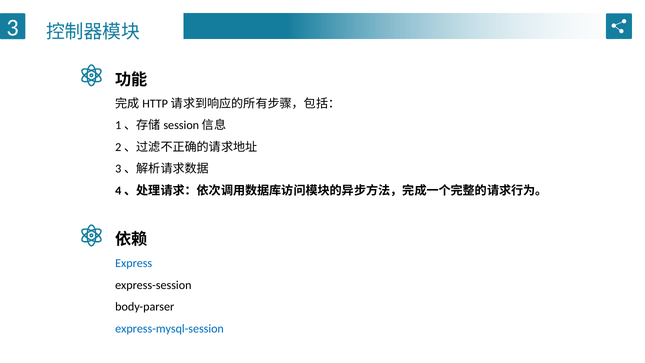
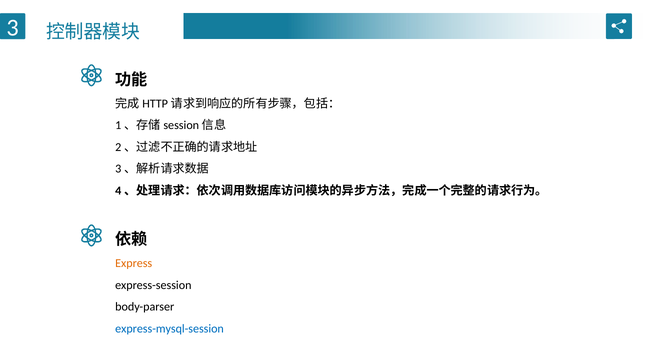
Express colour: blue -> orange
